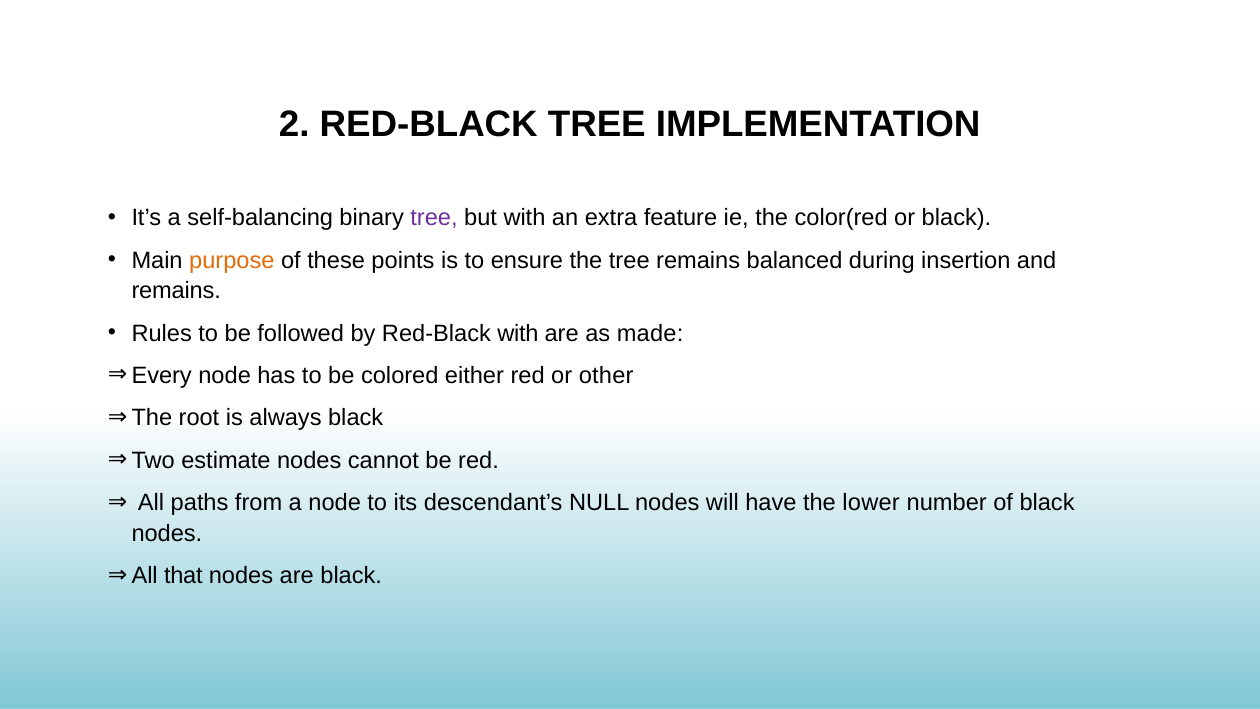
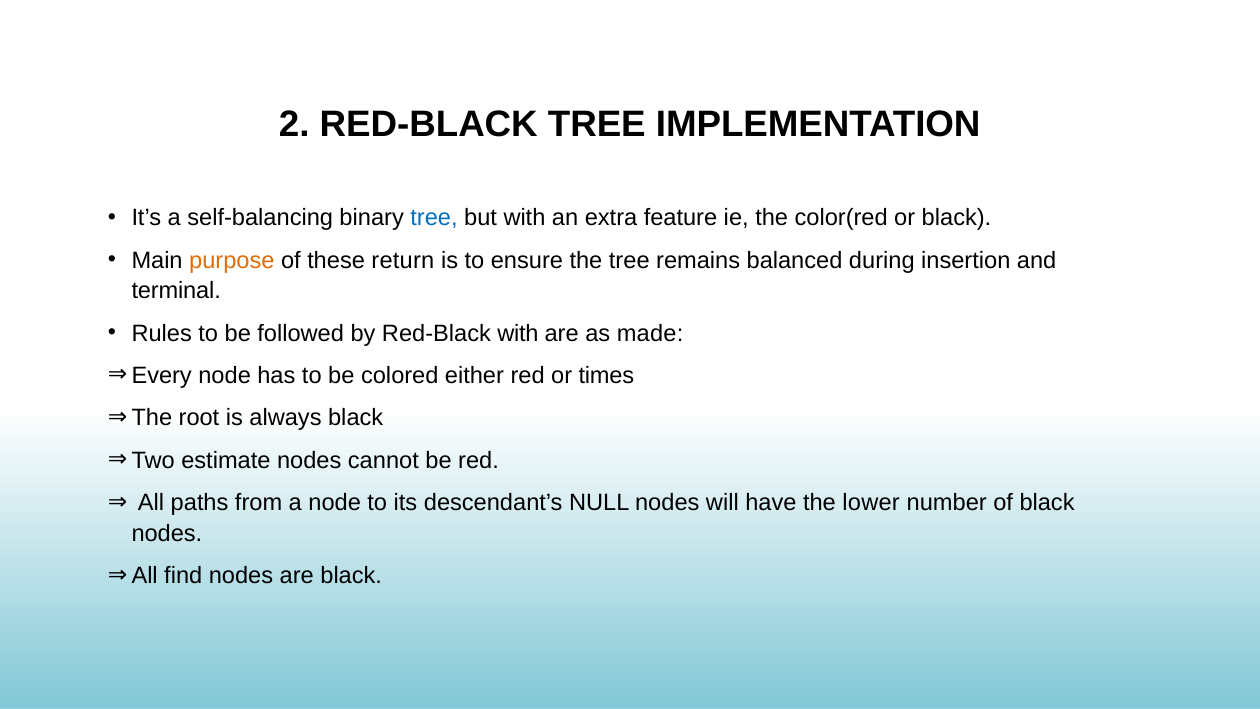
tree at (434, 218) colour: purple -> blue
points: points -> return
remains at (176, 291): remains -> terminal
other: other -> times
that: that -> find
